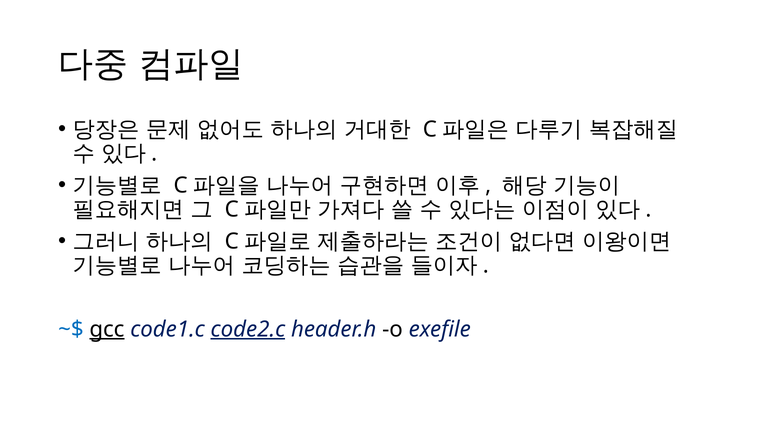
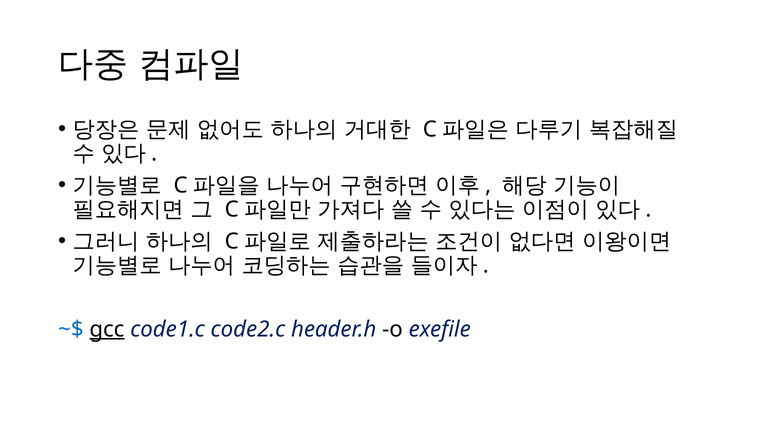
code2.c underline: present -> none
